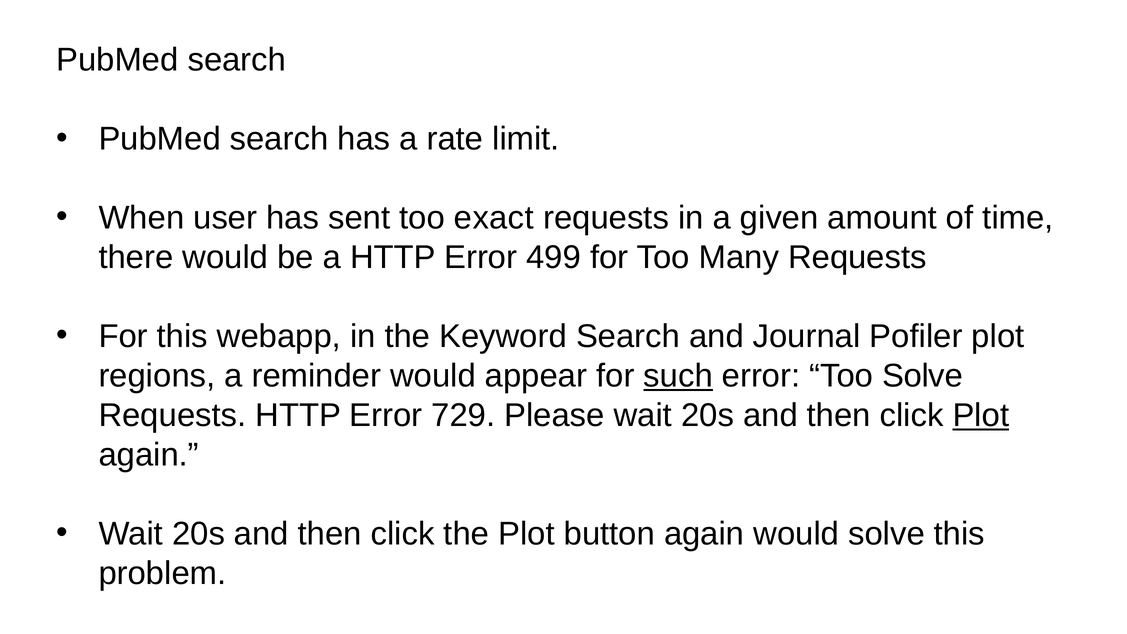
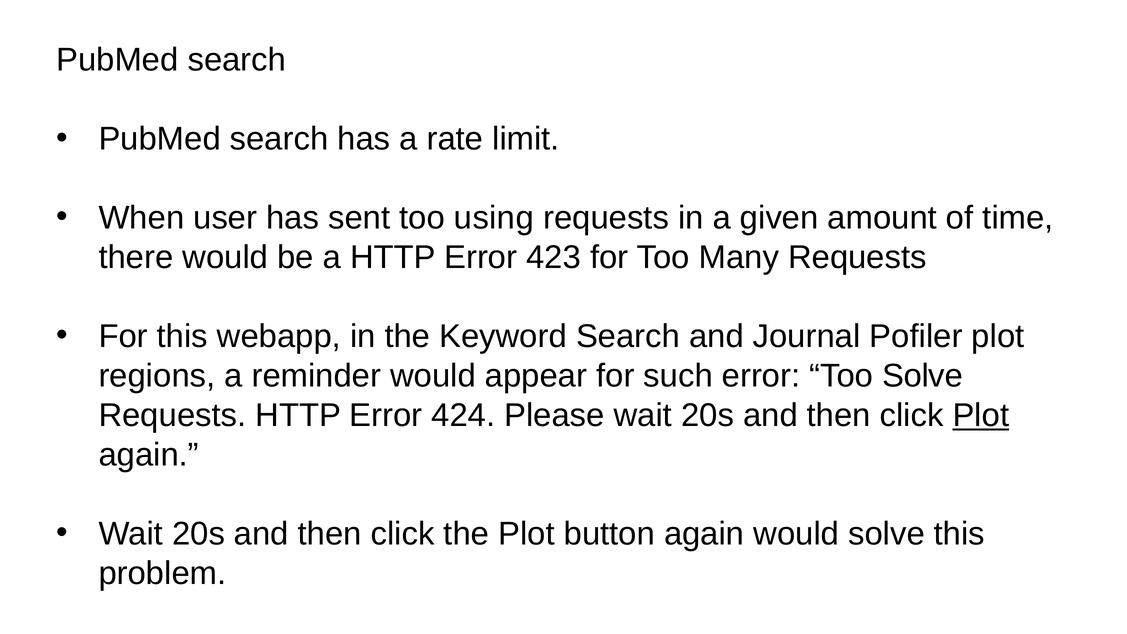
exact: exact -> using
499: 499 -> 423
such underline: present -> none
729: 729 -> 424
